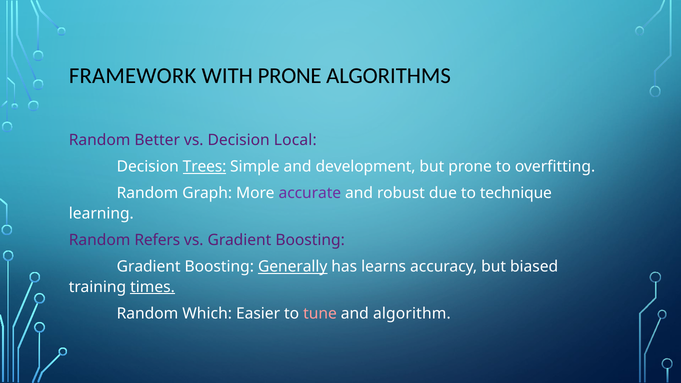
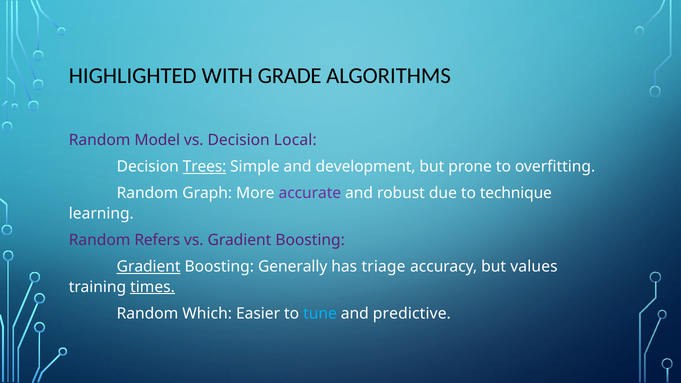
FRAMEWORK: FRAMEWORK -> HIGHLIGHTED
WITH PRONE: PRONE -> GRADE
Better: Better -> Model
Gradient at (149, 267) underline: none -> present
Generally underline: present -> none
learns: learns -> triage
biased: biased -> values
tune colour: pink -> light blue
algorithm: algorithm -> predictive
